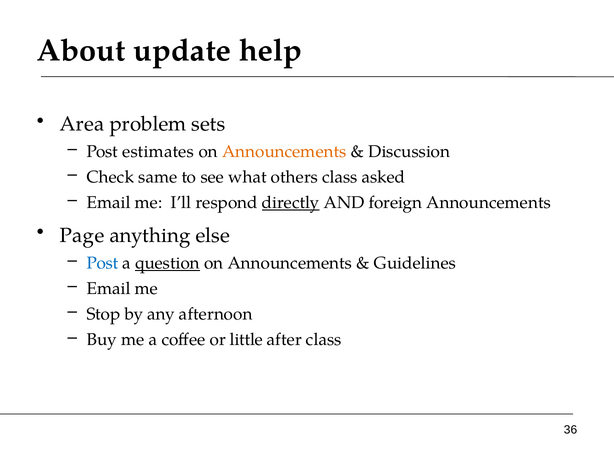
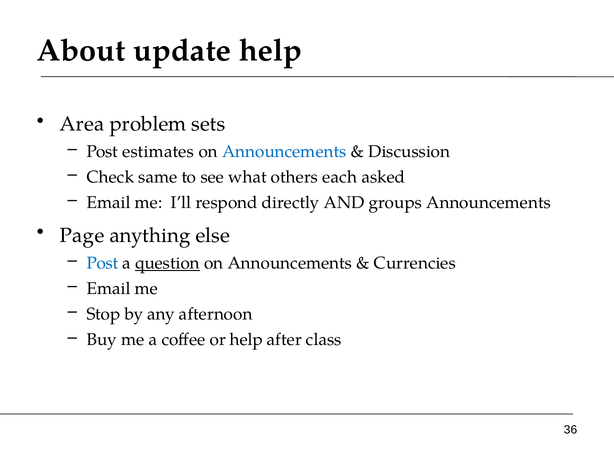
Announcements at (284, 152) colour: orange -> blue
others class: class -> each
directly underline: present -> none
foreign: foreign -> groups
Guidelines: Guidelines -> Currencies
or little: little -> help
